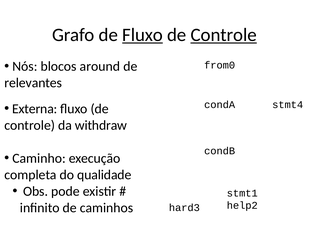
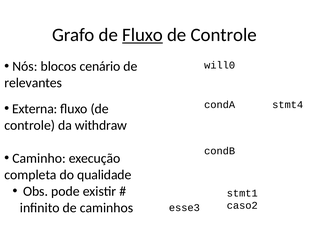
Controle at (224, 35) underline: present -> none
around: around -> cenário
from0: from0 -> will0
help2: help2 -> caso2
hard3: hard3 -> esse3
